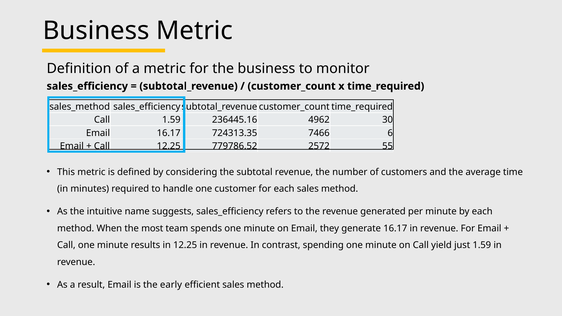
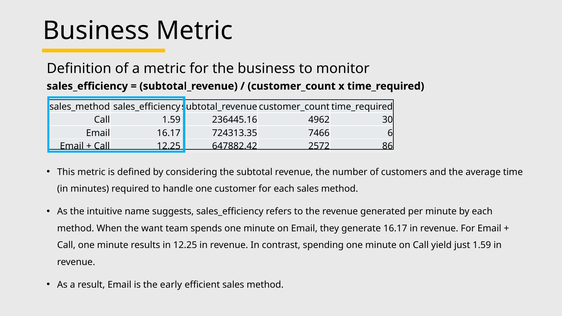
779786.52: 779786.52 -> 647882.42
55: 55 -> 86
most: most -> want
